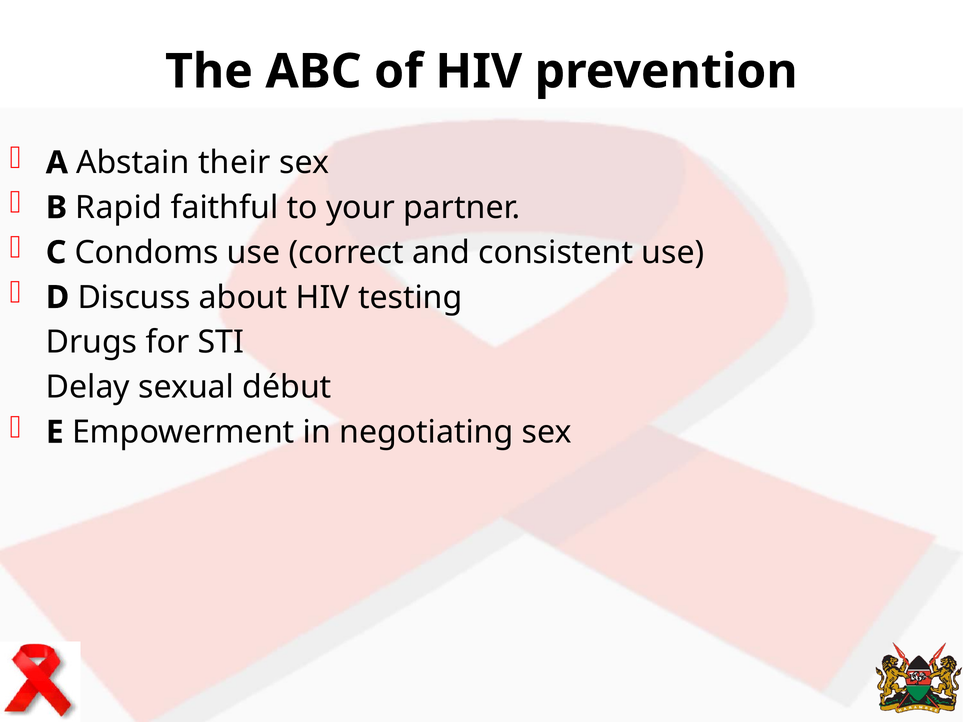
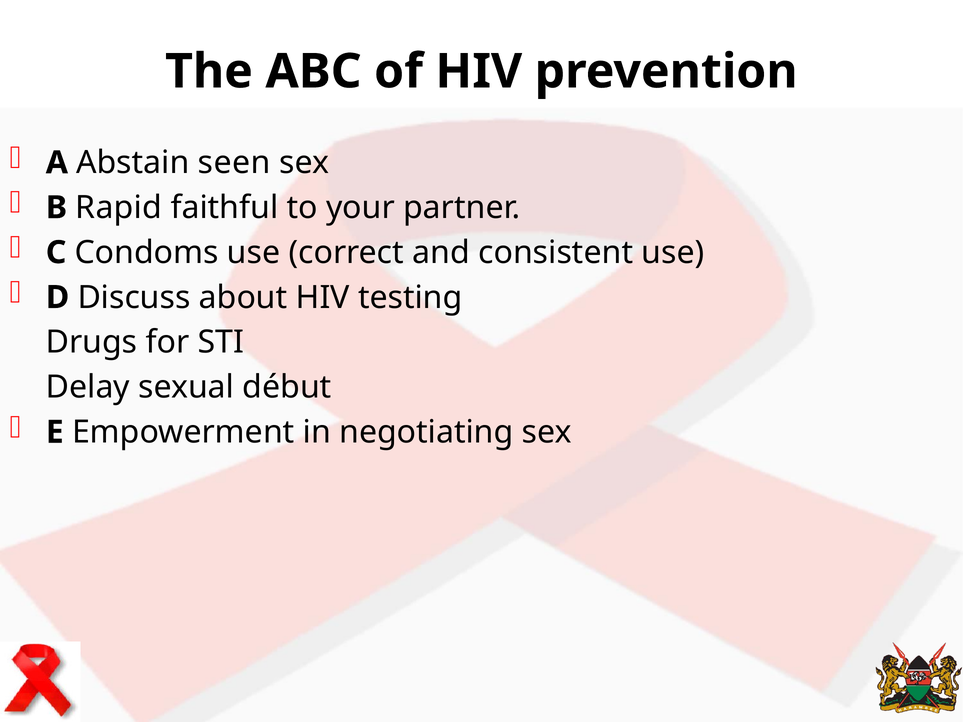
their: their -> seen
